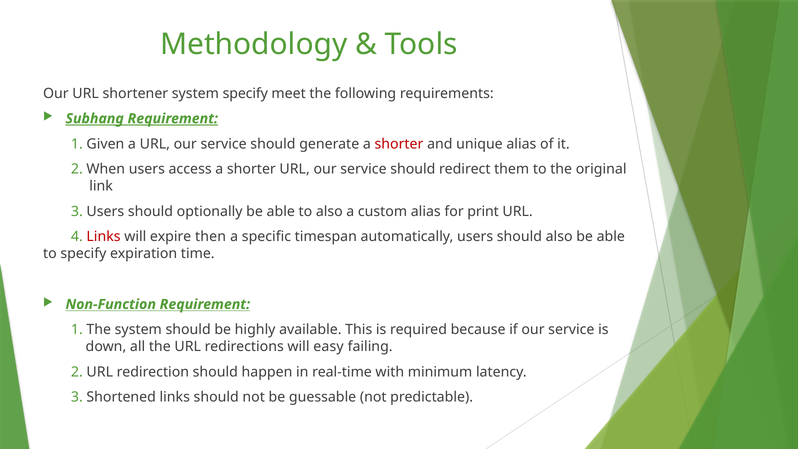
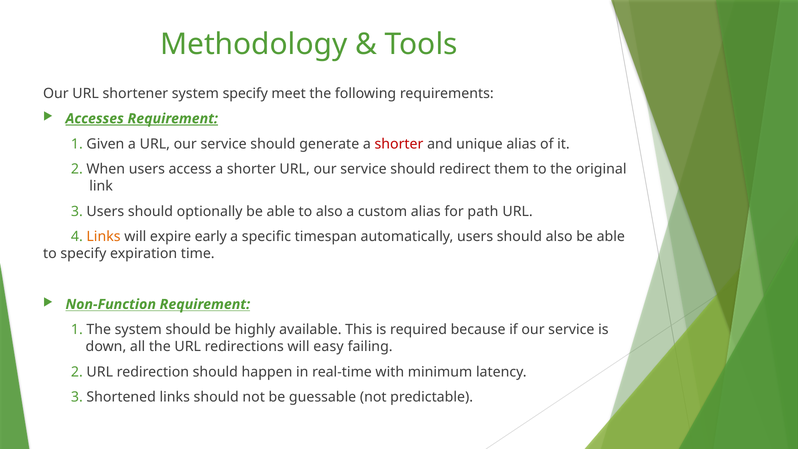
Subhang: Subhang -> Accesses
print: print -> path
Links at (104, 237) colour: red -> orange
then: then -> early
